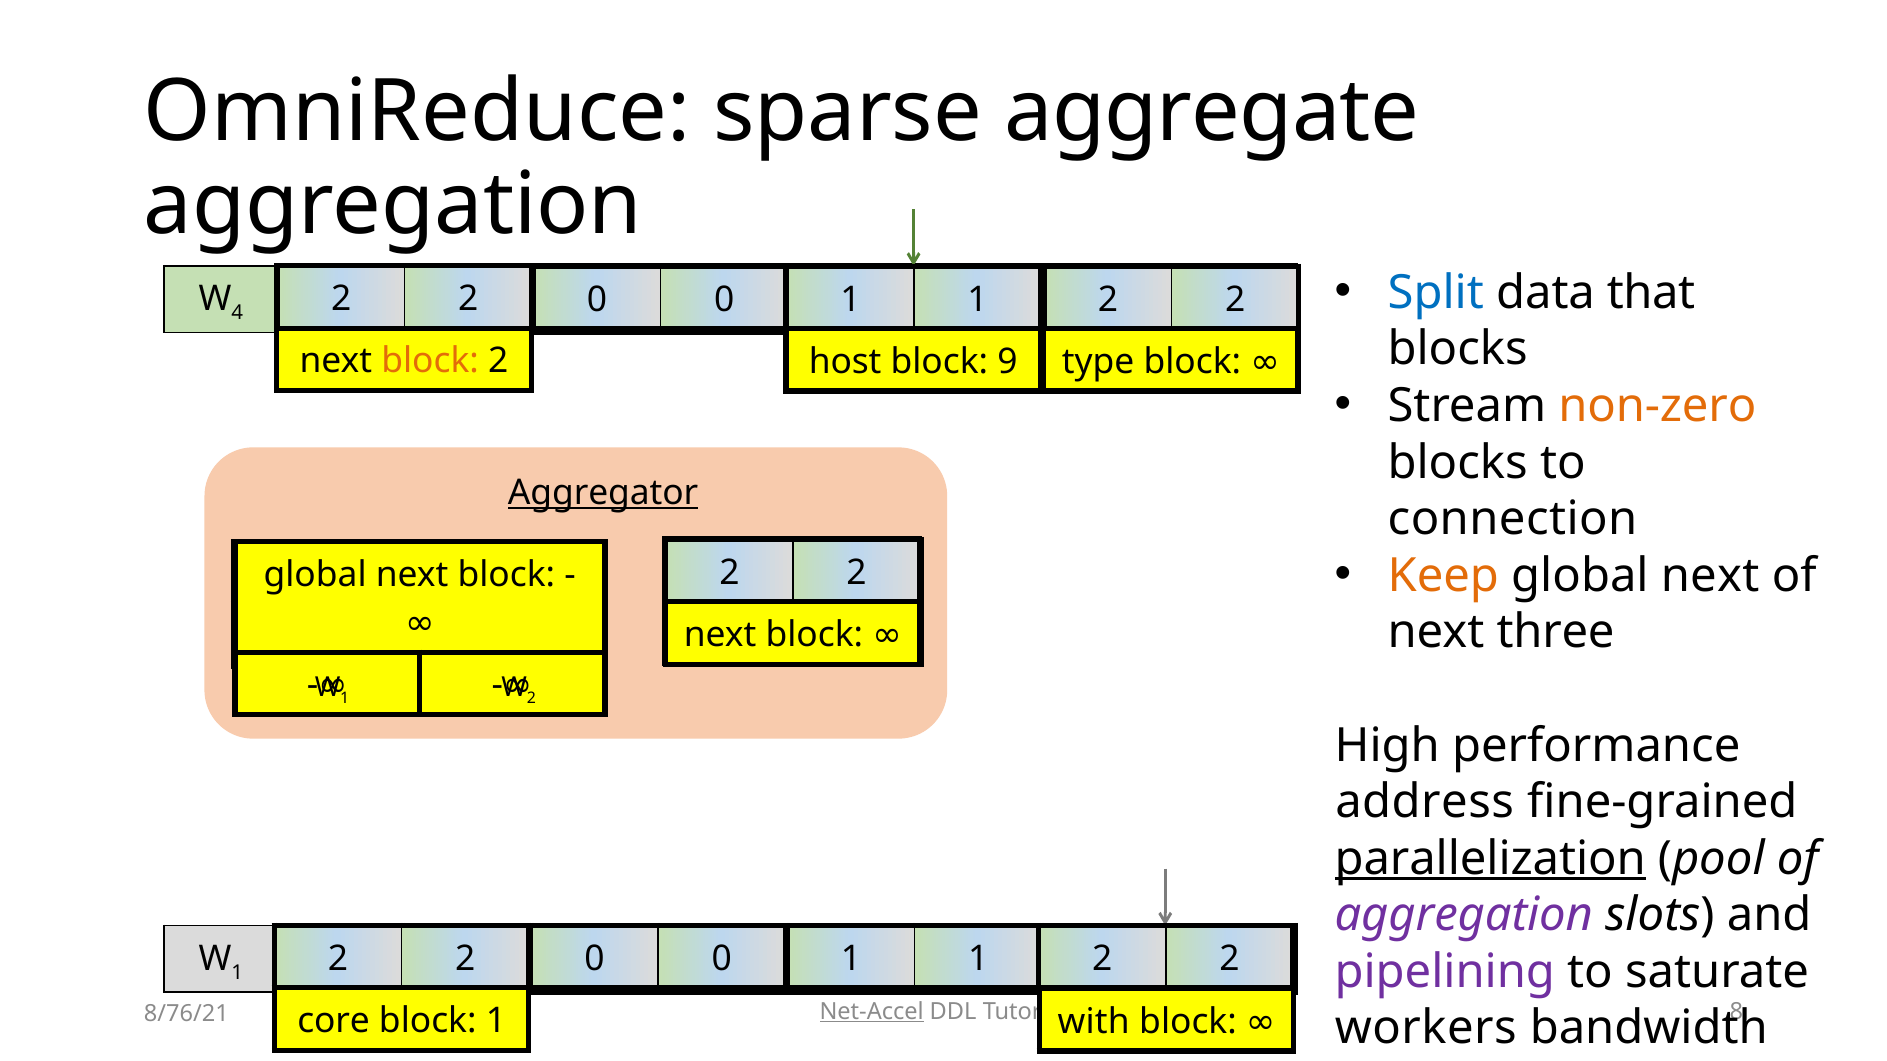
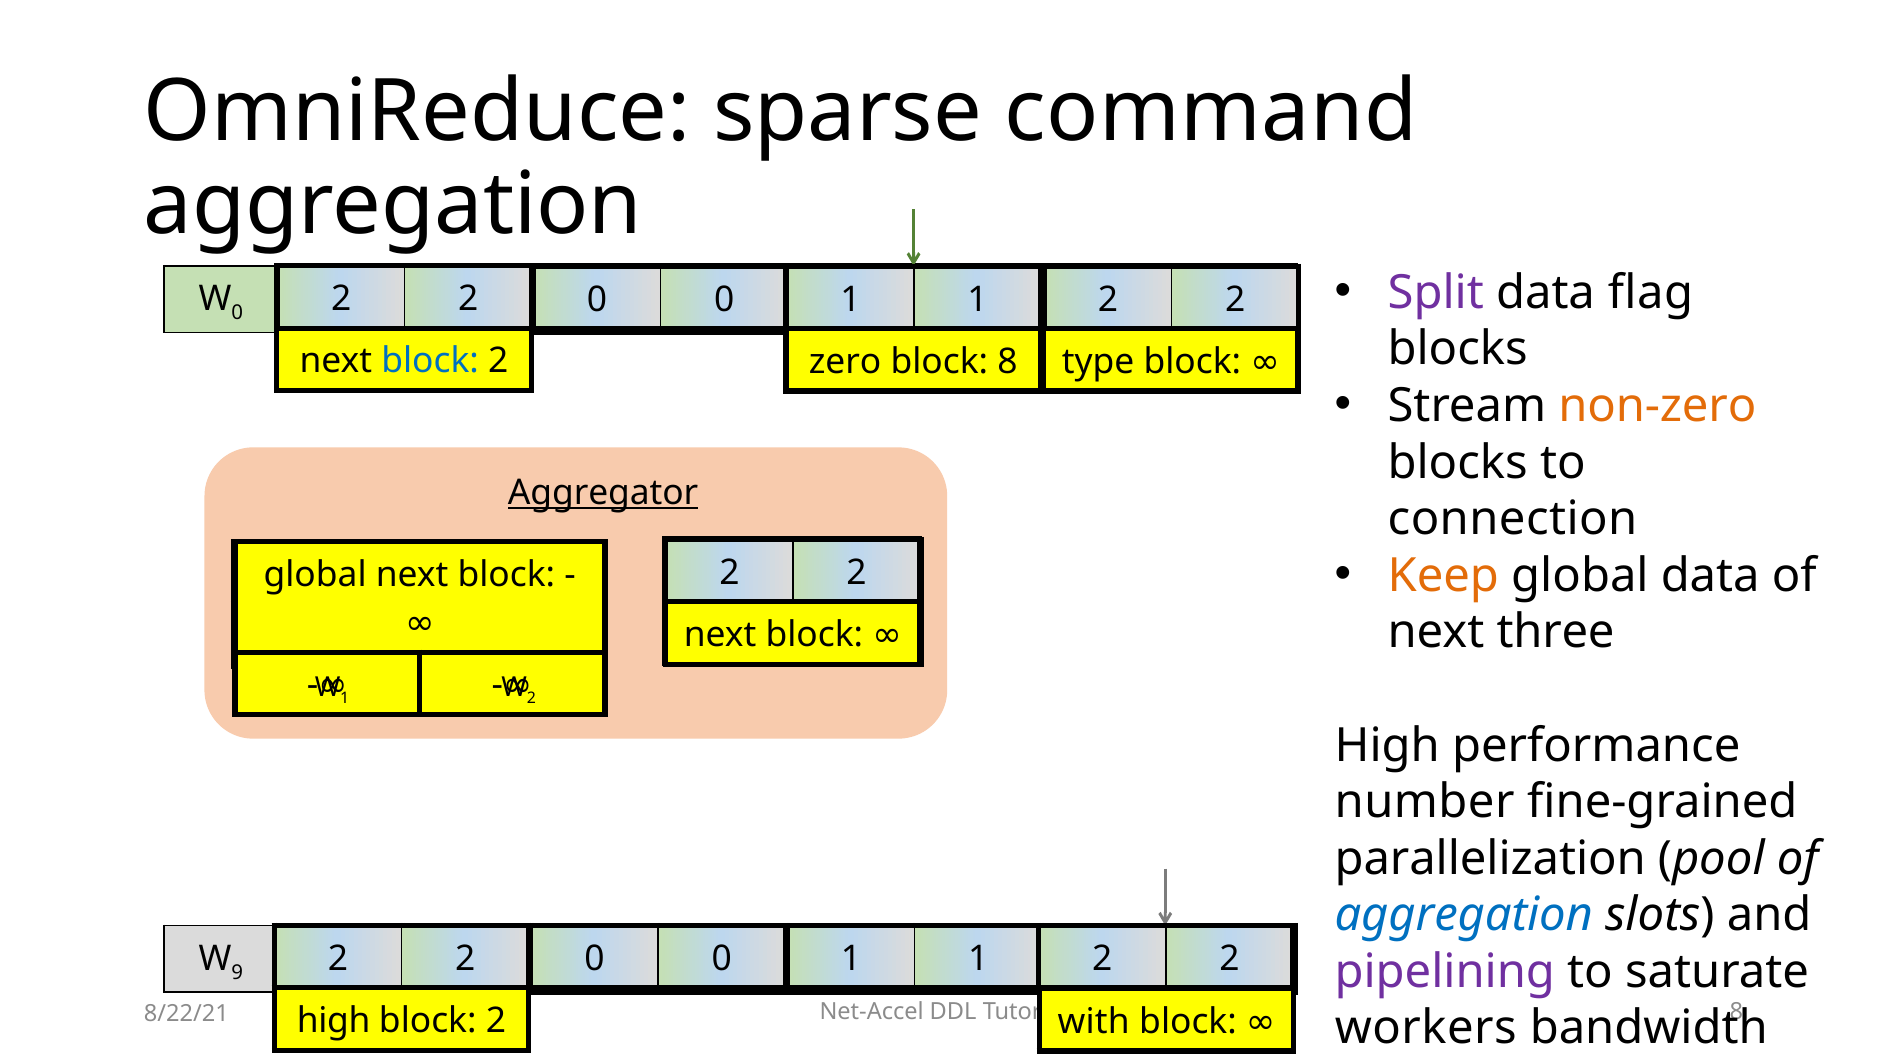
aggregate: aggregate -> command
4 at (237, 313): 4 -> 0
Split colour: blue -> purple
that: that -> flag
block at (430, 361) colour: orange -> blue
host: host -> zero
block 9: 9 -> 8
next at (1710, 576): next -> data
address: address -> number
parallelization underline: present -> none
aggregation at (1464, 916) colour: purple -> blue
1 at (237, 973): 1 -> 9
Net-Accel underline: present -> none
8/76/21: 8/76/21 -> 8/22/21
core at (334, 1021): core -> high
1 at (496, 1021): 1 -> 2
